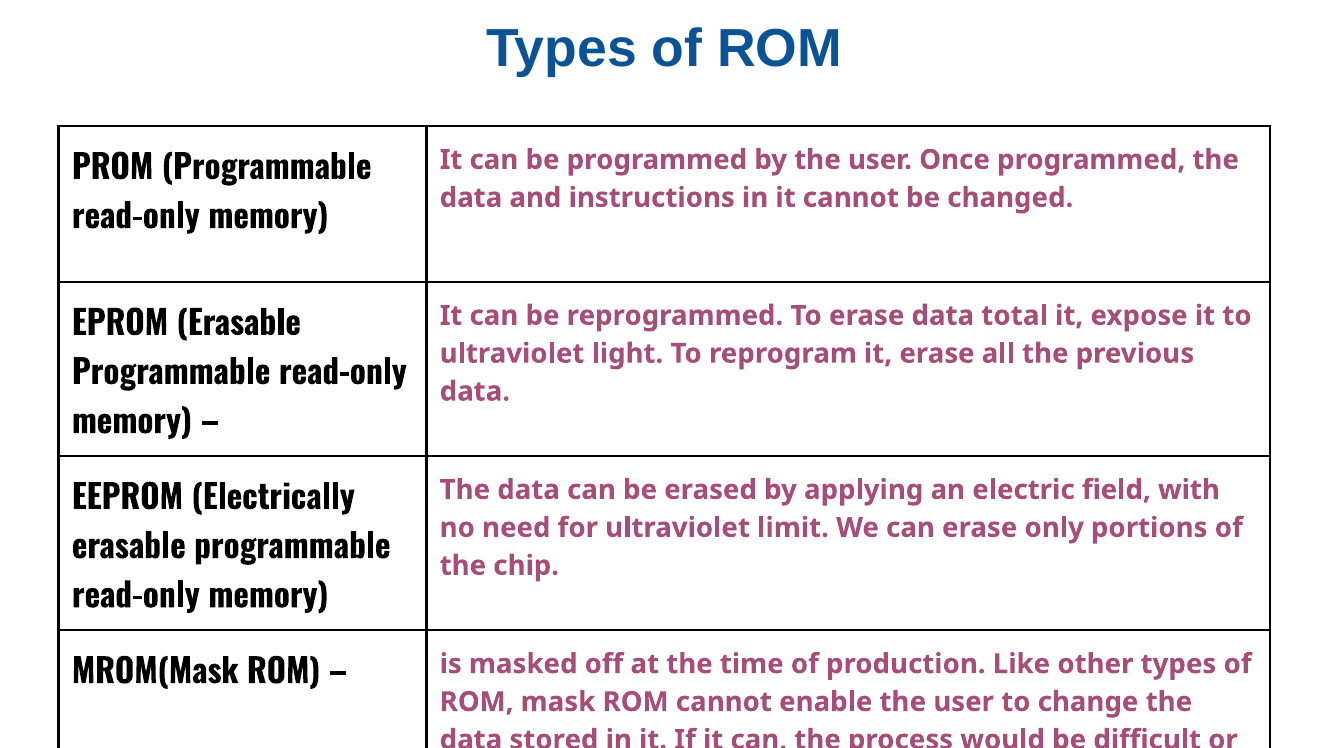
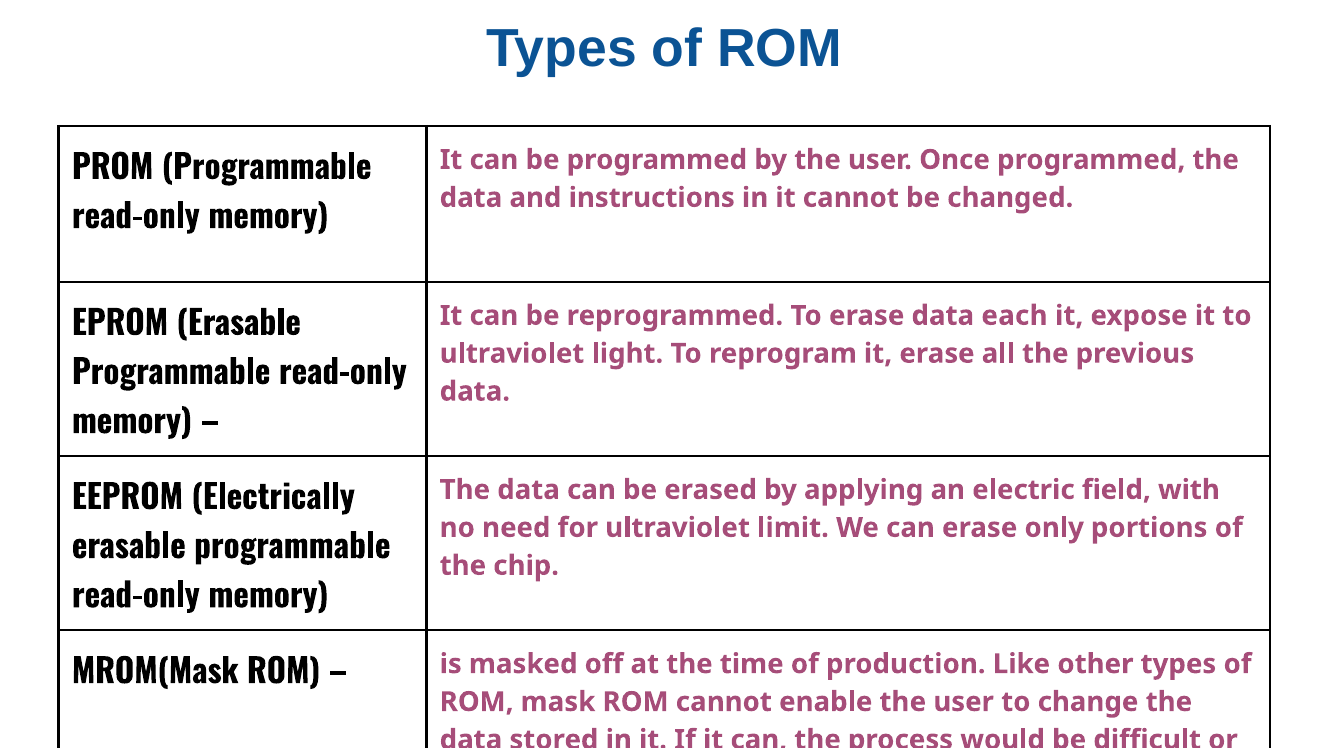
total: total -> each
